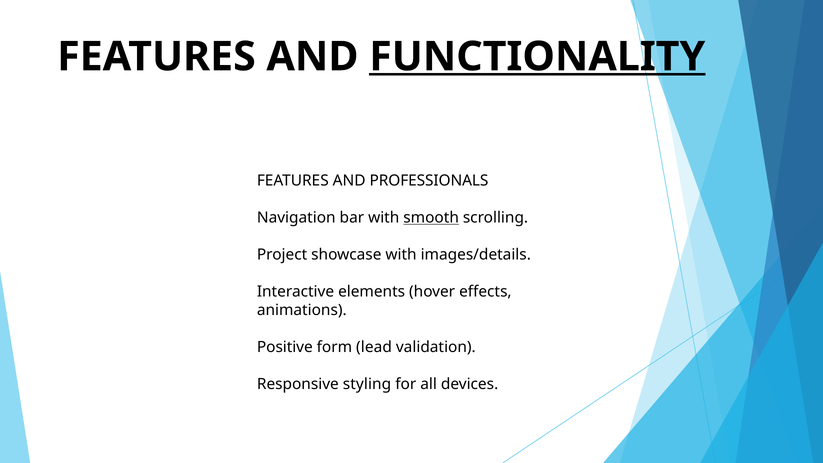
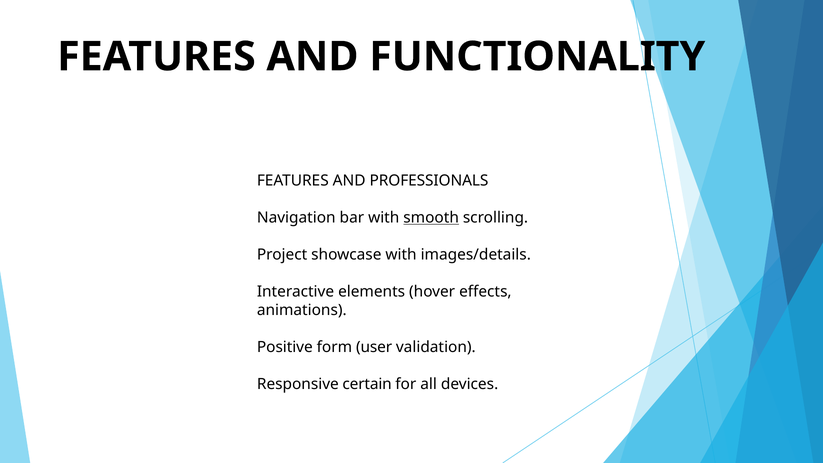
FUNCTIONALITY underline: present -> none
lead: lead -> user
styling: styling -> certain
